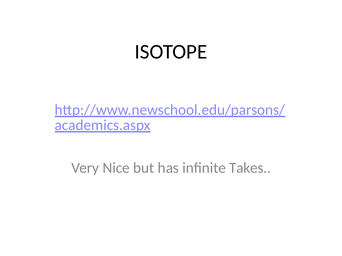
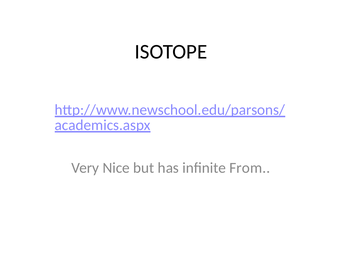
Takes: Takes -> From
